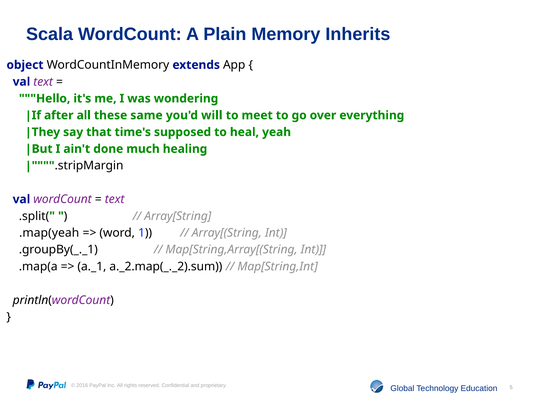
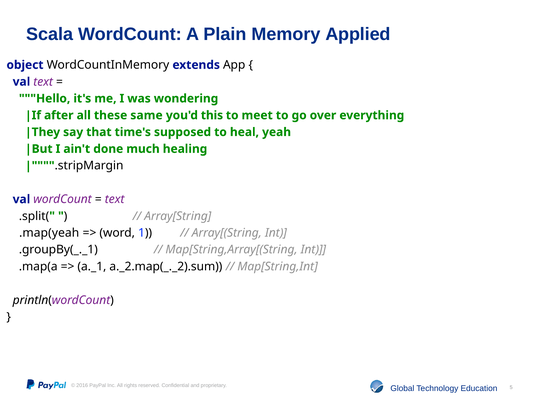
Inherits: Inherits -> Applied
will: will -> this
